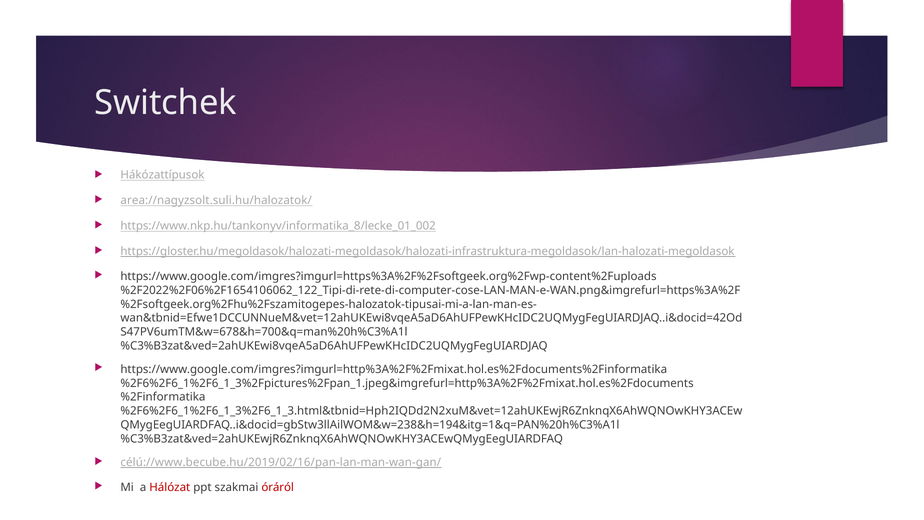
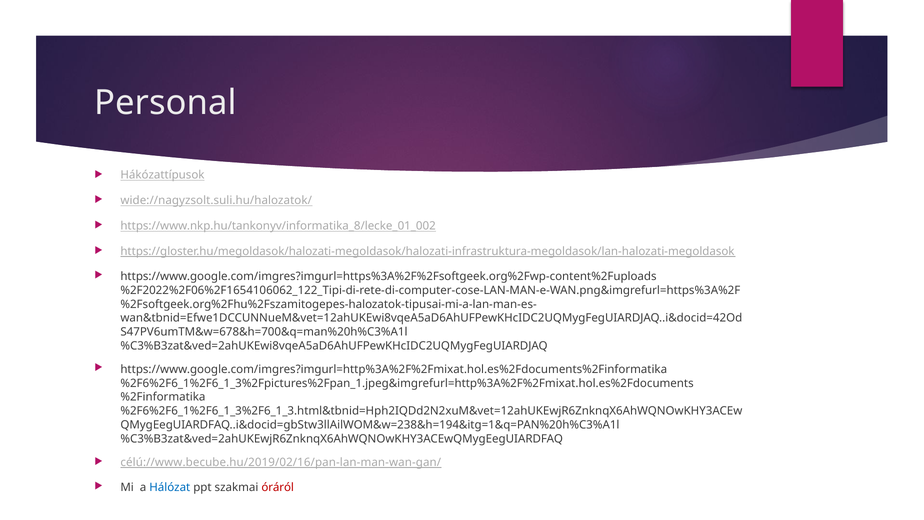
Switchek: Switchek -> Personal
area://nagyzsolt.suli.hu/halozatok/: area://nagyzsolt.suli.hu/halozatok/ -> wide://nagyzsolt.suli.hu/halozatok/
Hálózat colour: red -> blue
